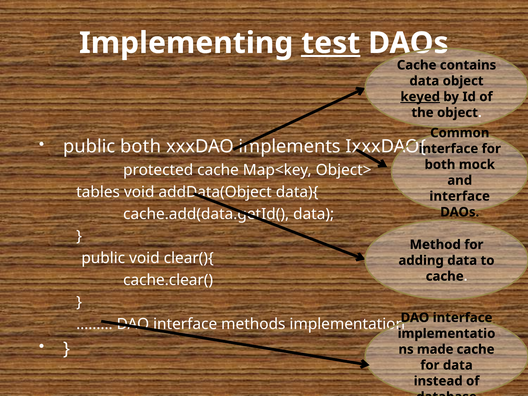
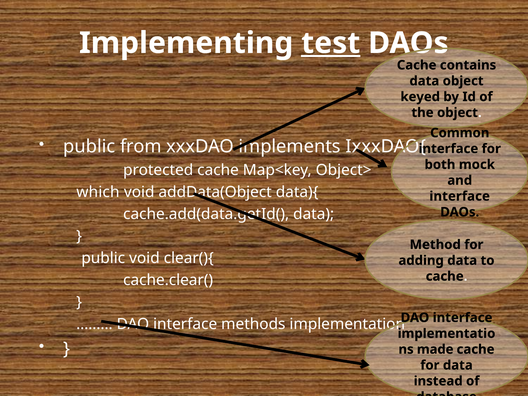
keyed underline: present -> none
public both: both -> from
tables: tables -> which
